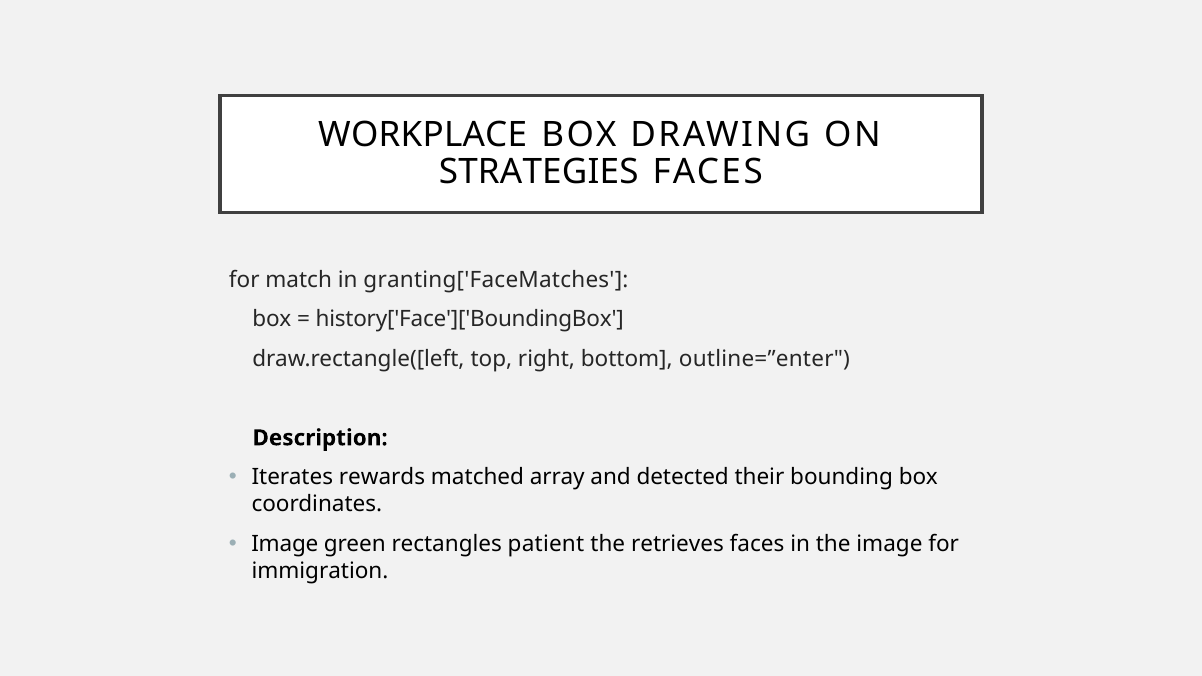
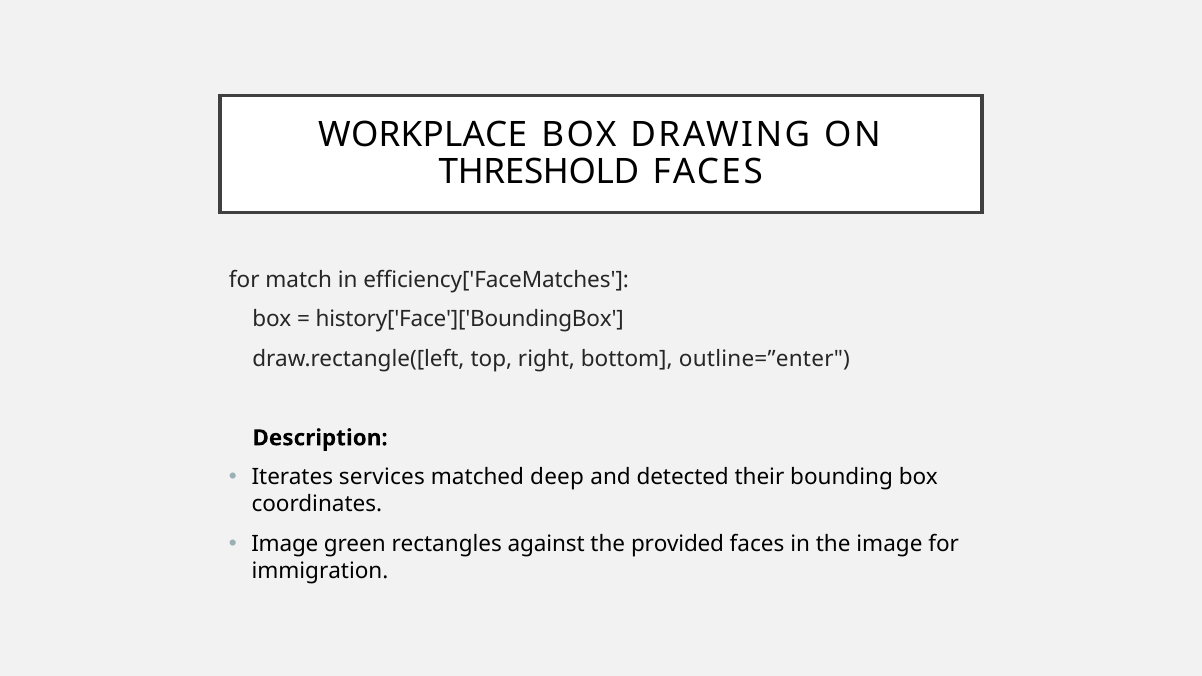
STRATEGIES: STRATEGIES -> THRESHOLD
granting['FaceMatches: granting['FaceMatches -> efficiency['FaceMatches
rewards: rewards -> services
array: array -> deep
patient: patient -> against
retrieves: retrieves -> provided
